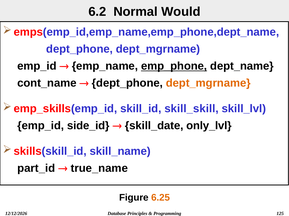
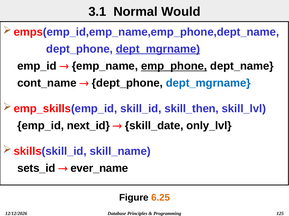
6.2: 6.2 -> 3.1
dept_mgrname at (158, 49) underline: none -> present
dept_mgrname at (208, 83) colour: orange -> blue
skill_skill: skill_skill -> skill_then
side_id: side_id -> next_id
part_id: part_id -> sets_id
true_name: true_name -> ever_name
